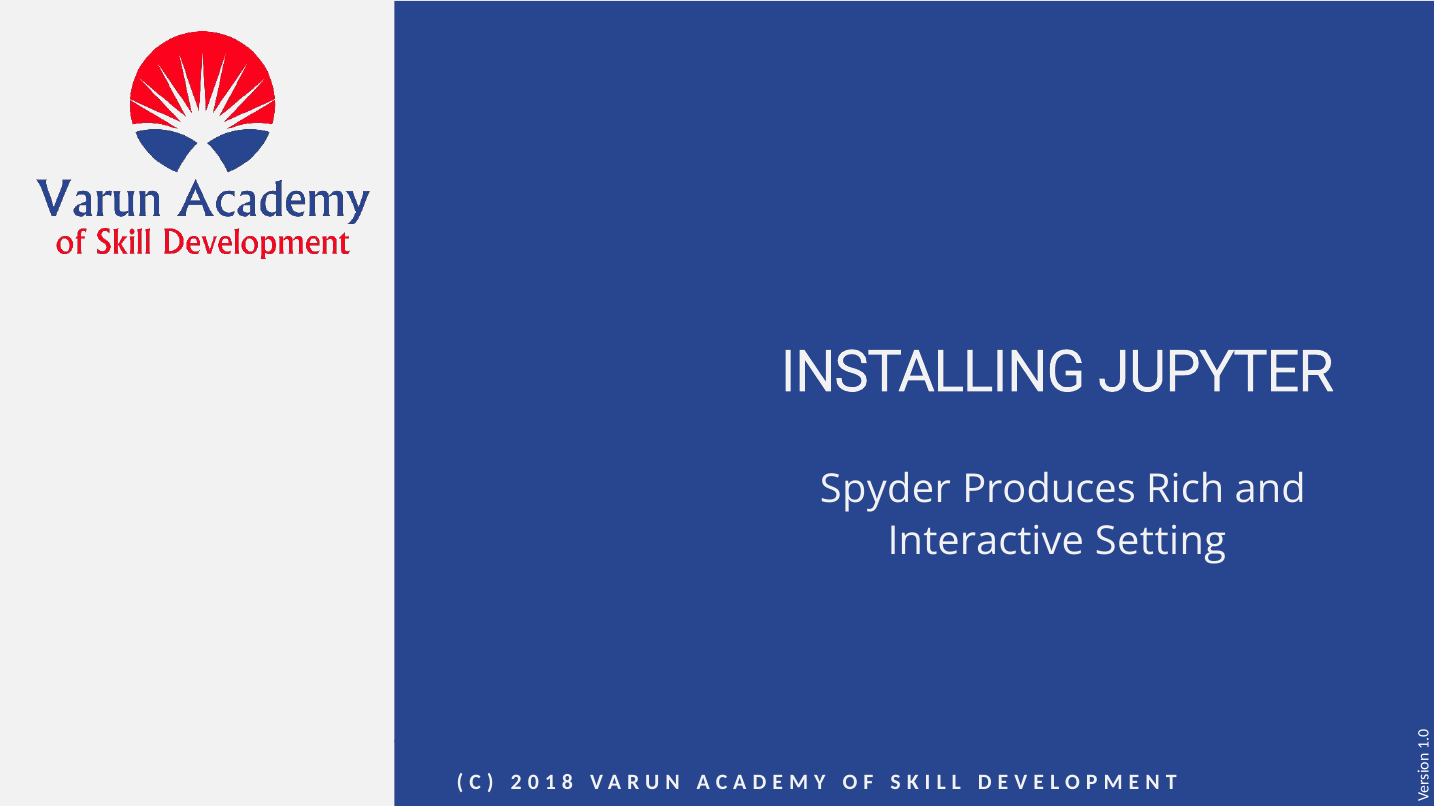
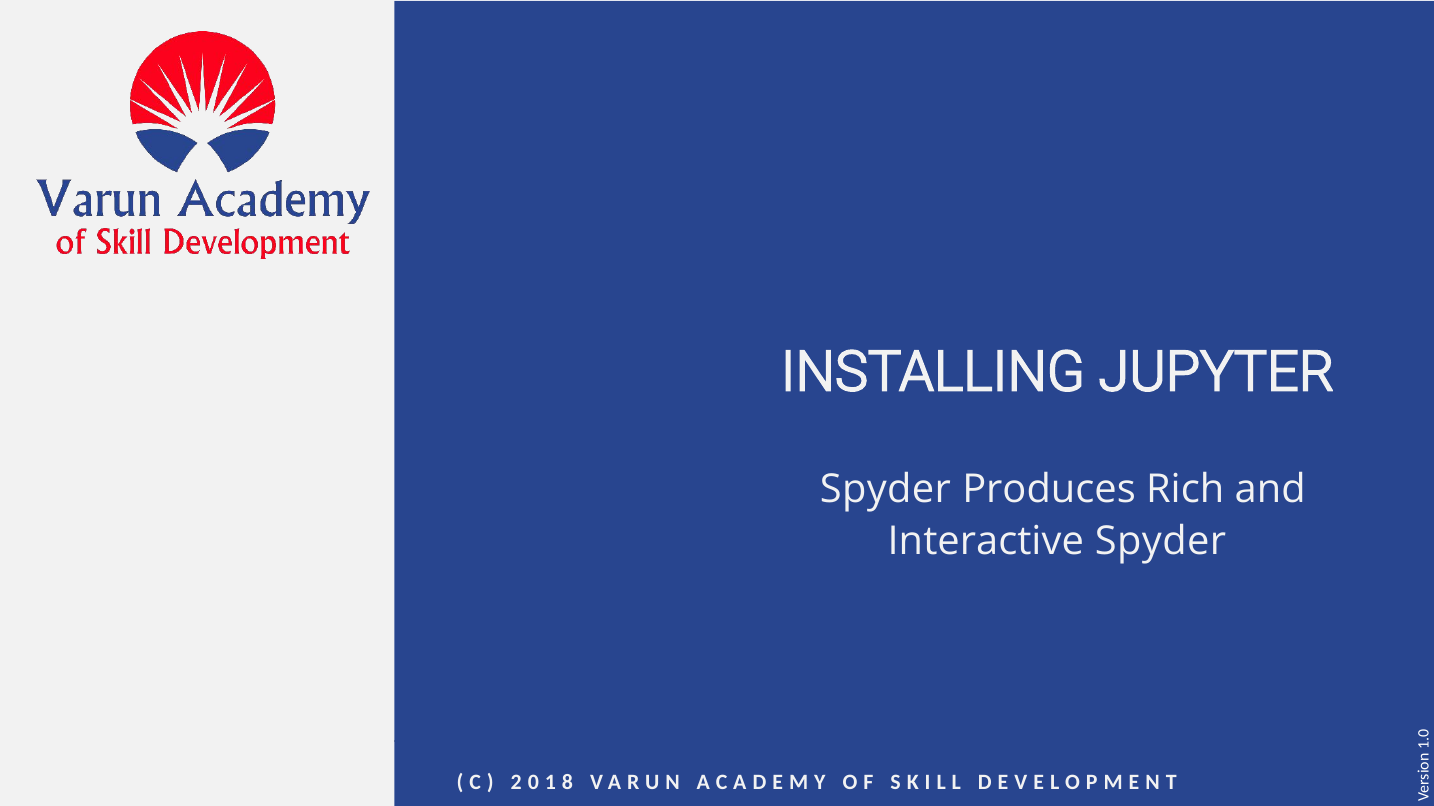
Interactive Setting: Setting -> Spyder
